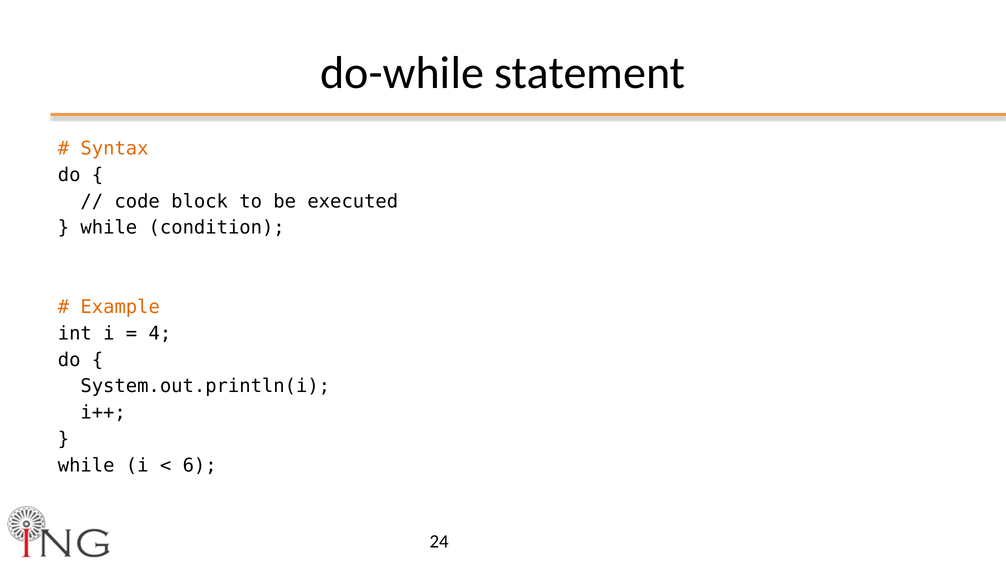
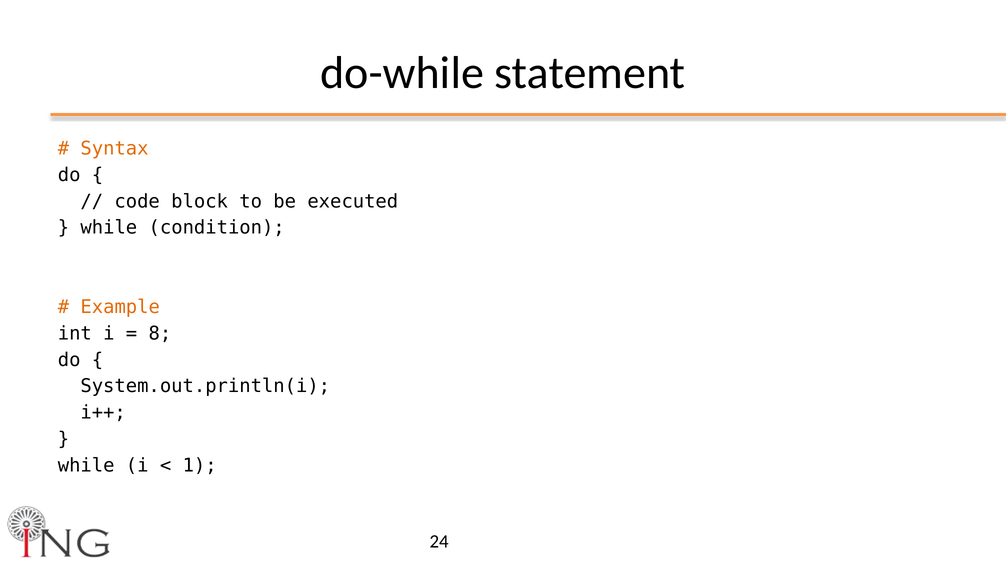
4: 4 -> 8
6: 6 -> 1
